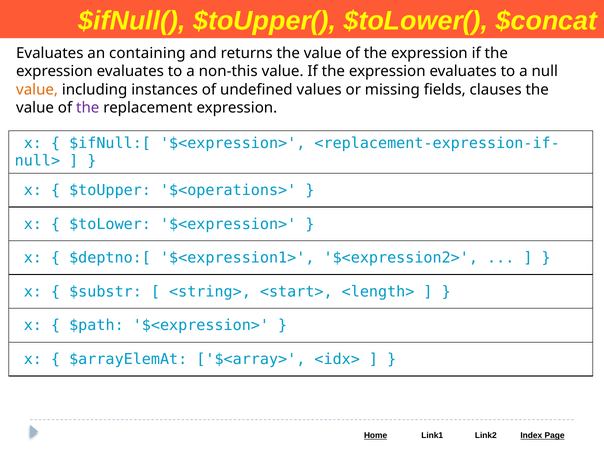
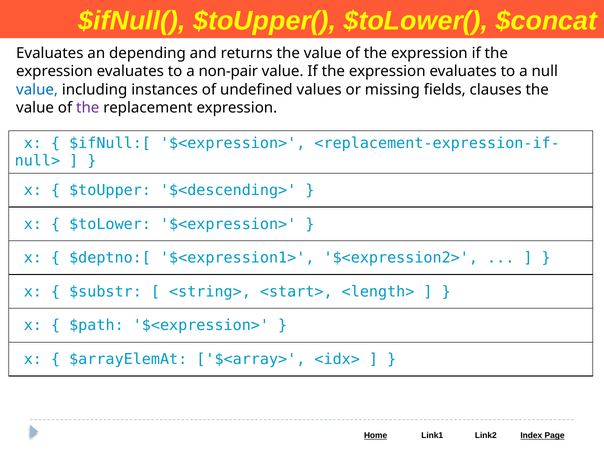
containing: containing -> depending
non-this: non-this -> non-pair
value at (37, 90) colour: orange -> blue
$<operations>: $<operations> -> $<descending>
